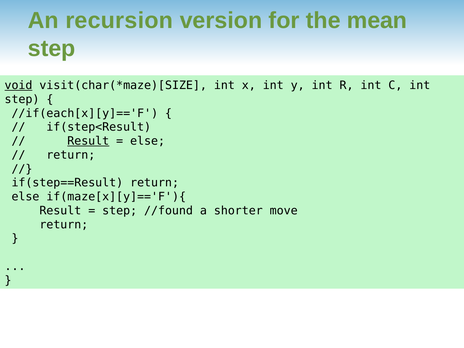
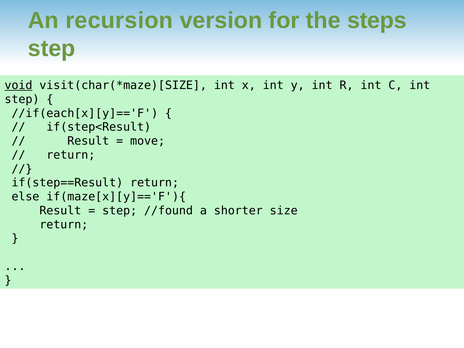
mean: mean -> steps
Result at (88, 141) underline: present -> none
else at (148, 141): else -> move
move: move -> size
